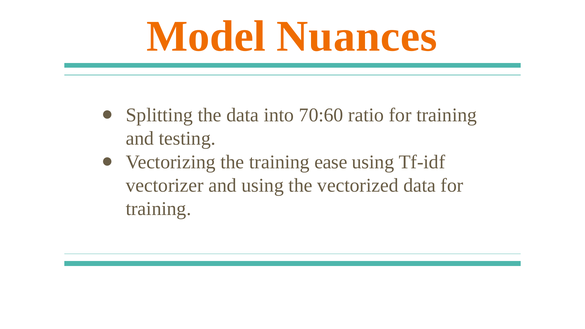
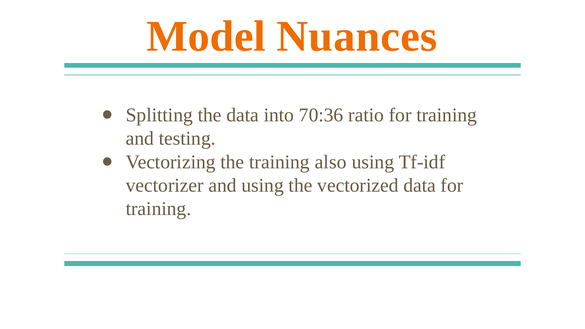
70:60: 70:60 -> 70:36
ease: ease -> also
